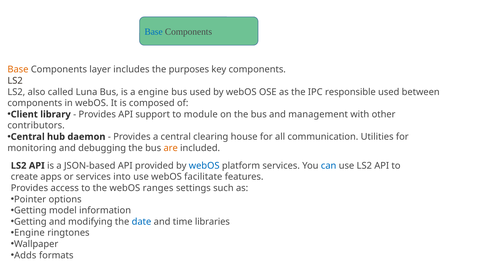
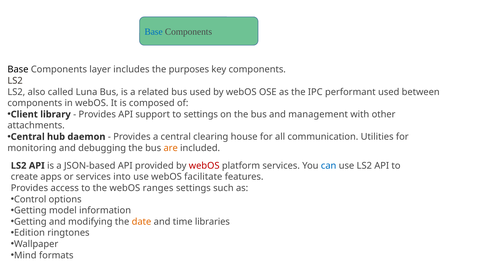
Base at (18, 69) colour: orange -> black
a engine: engine -> related
responsible: responsible -> performant
to module: module -> settings
contributors: contributors -> attachments
webOS at (204, 165) colour: blue -> red
Pointer: Pointer -> Control
date colour: blue -> orange
Engine at (29, 233): Engine -> Edition
Adds: Adds -> Mind
